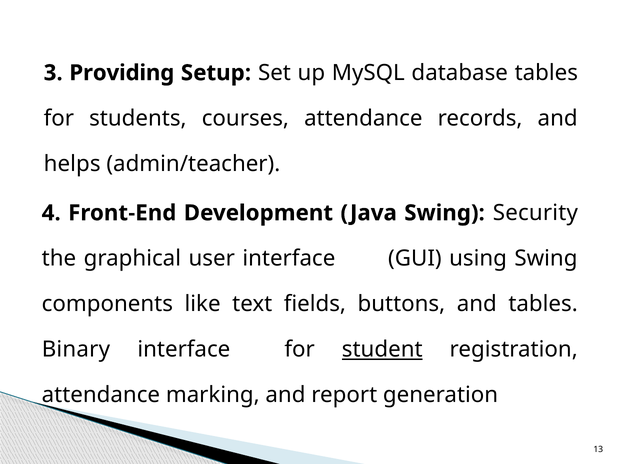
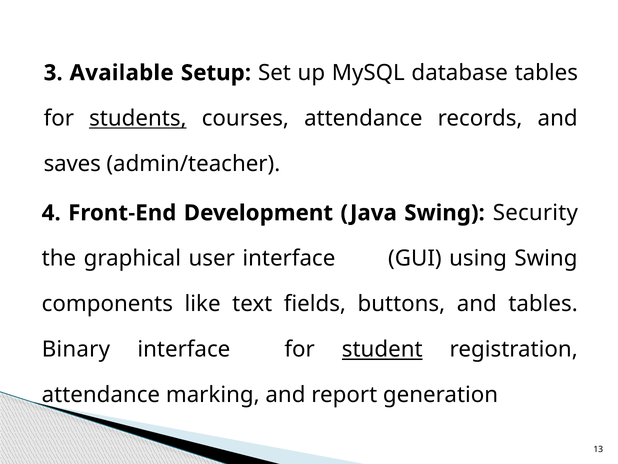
Providing: Providing -> Available
students underline: none -> present
helps: helps -> saves
